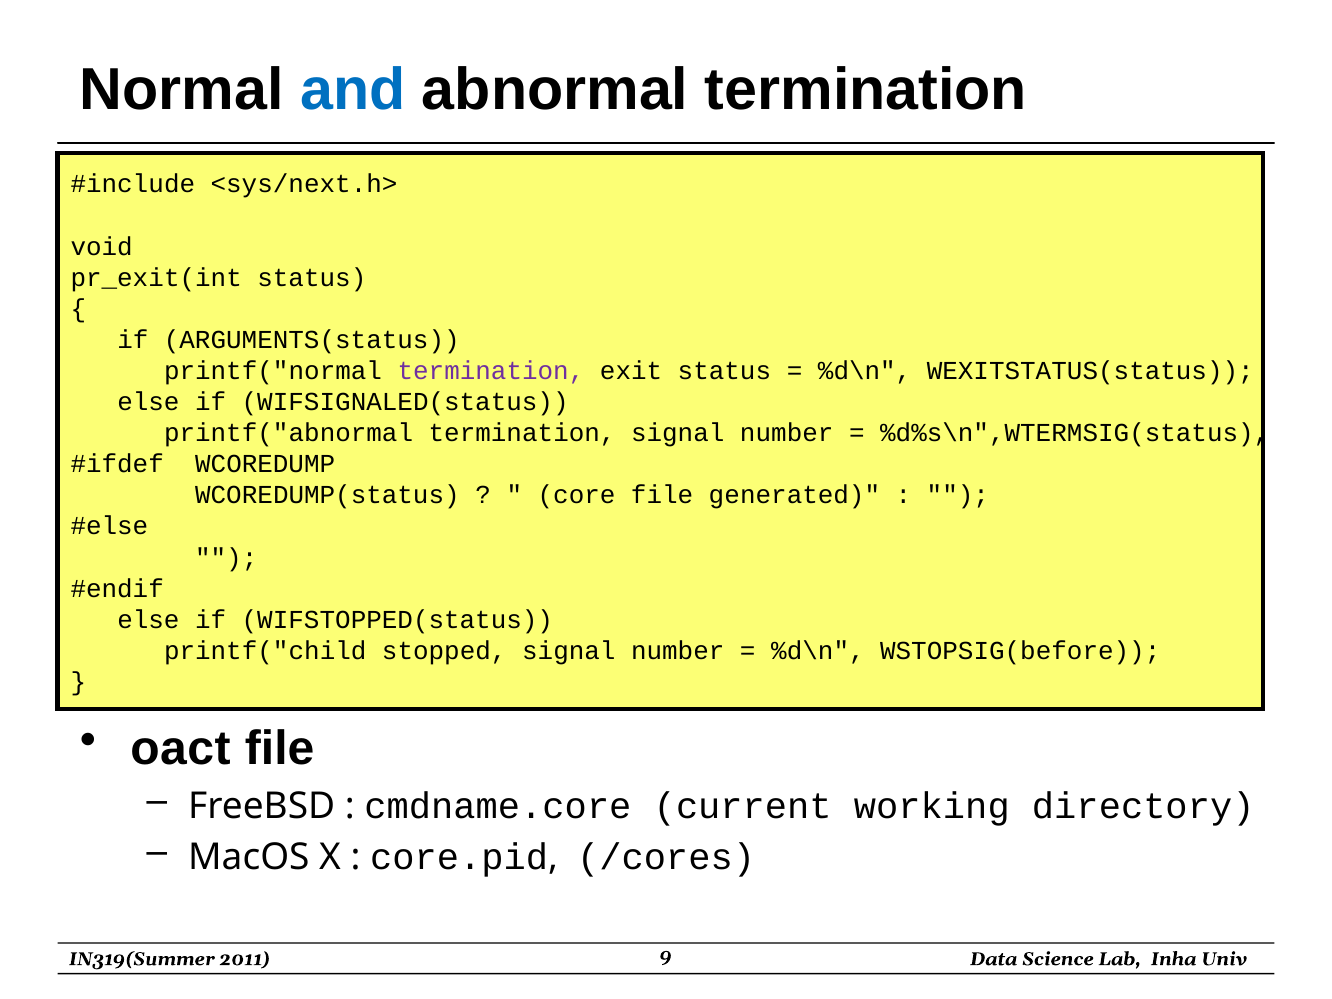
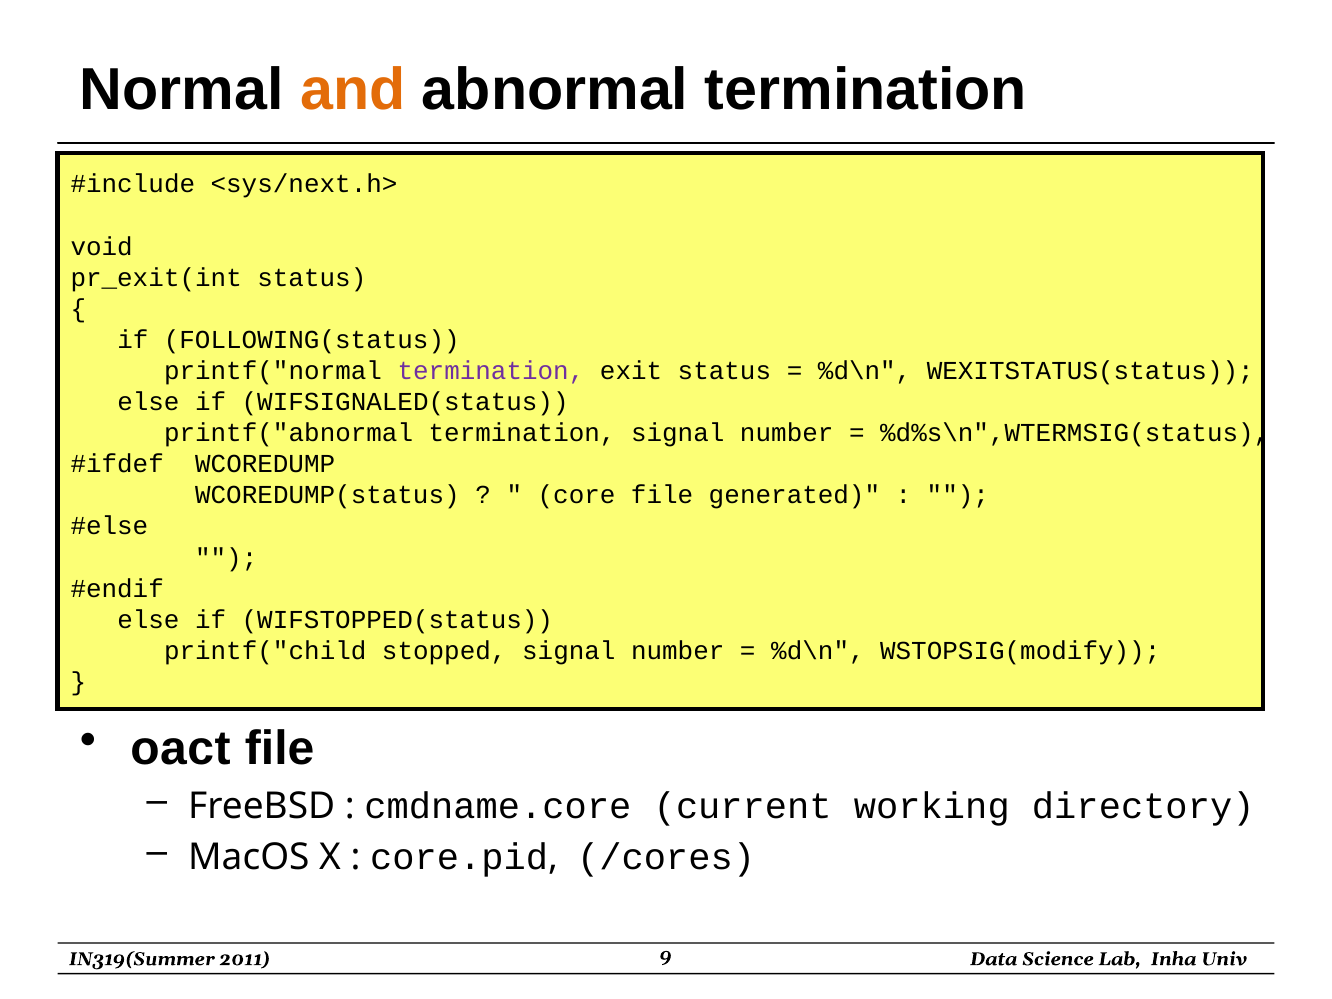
and colour: blue -> orange
ARGUMENTS(status: ARGUMENTS(status -> FOLLOWING(status
WSTOPSIG(before: WSTOPSIG(before -> WSTOPSIG(modify
